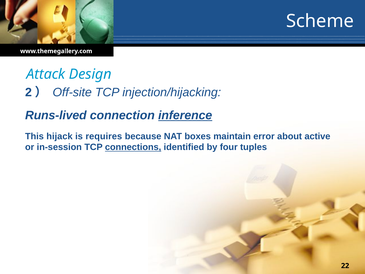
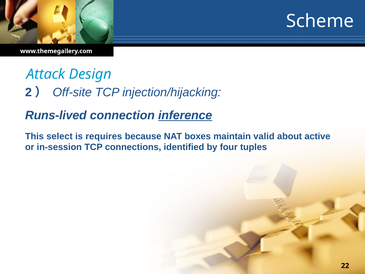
hijack: hijack -> select
error: error -> valid
connections underline: present -> none
